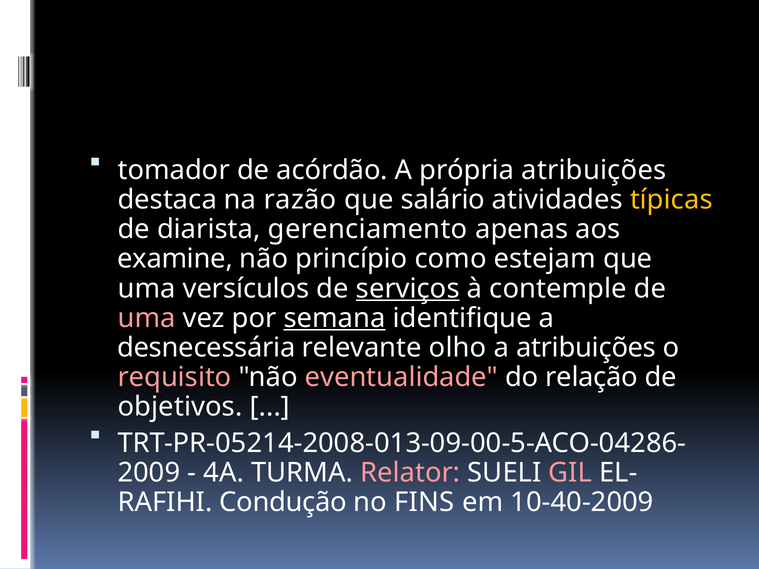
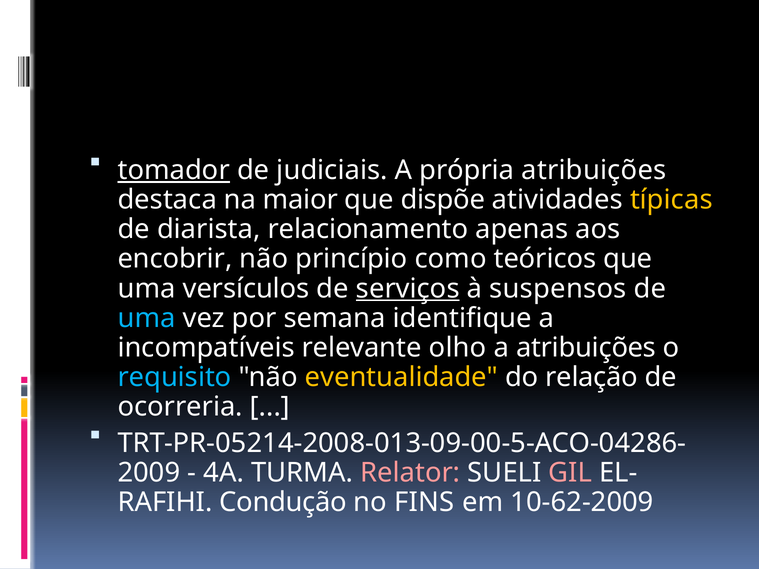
tomador underline: none -> present
acórdão: acórdão -> judiciais
razão: razão -> maior
salário: salário -> dispõe
gerenciamento: gerenciamento -> relacionamento
examine: examine -> encobrir
estejam: estejam -> teóricos
contemple: contemple -> suspensos
uma at (147, 318) colour: pink -> light blue
semana underline: present -> none
desnecessária: desnecessária -> incompatíveis
requisito colour: pink -> light blue
eventualidade colour: pink -> yellow
objetivos: objetivos -> ocorreria
10-40-2009: 10-40-2009 -> 10-62-2009
